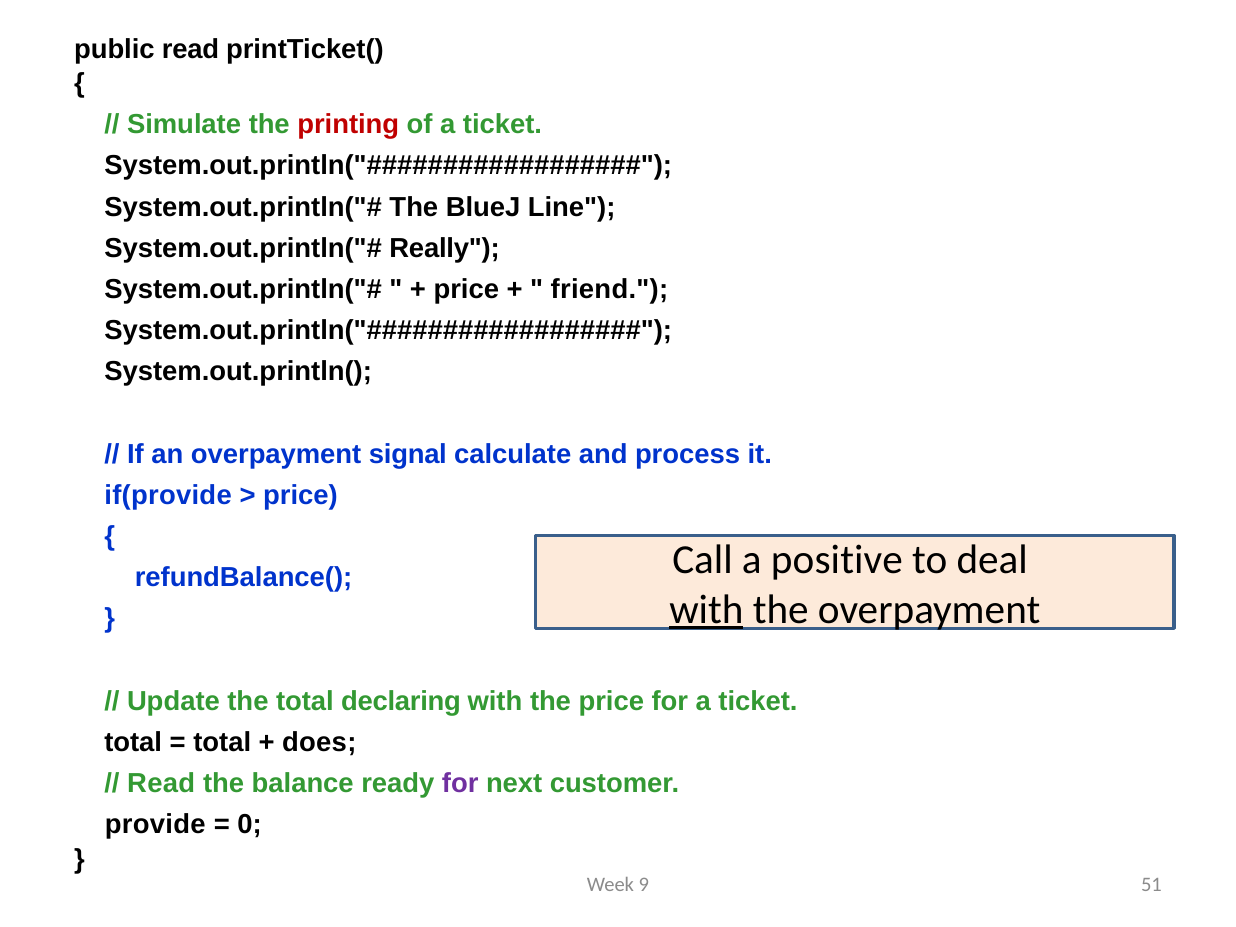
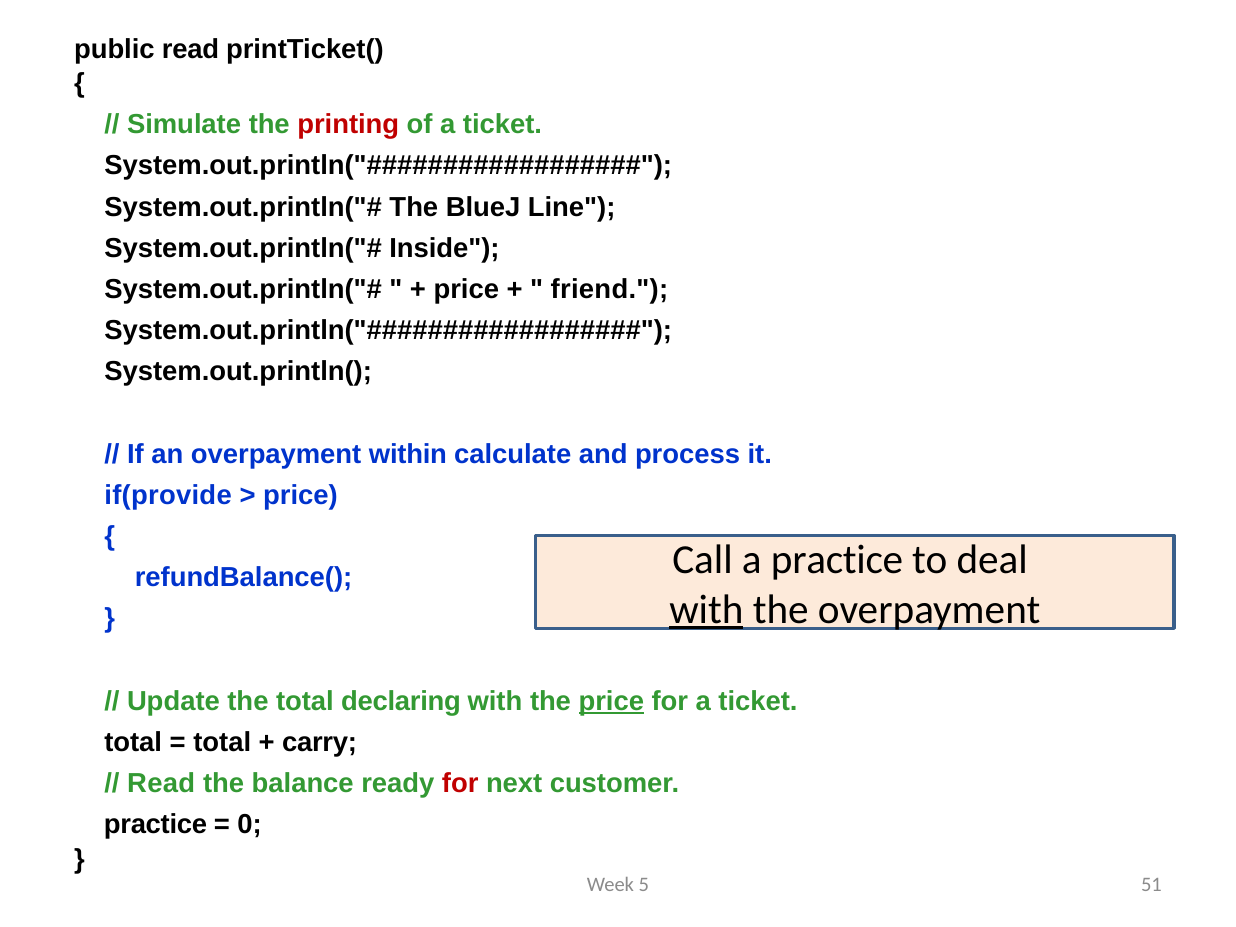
Really: Really -> Inside
signal: signal -> within
a positive: positive -> practice
price at (611, 701) underline: none -> present
does: does -> carry
for at (460, 783) colour: purple -> red
provide at (155, 825): provide -> practice
9: 9 -> 5
